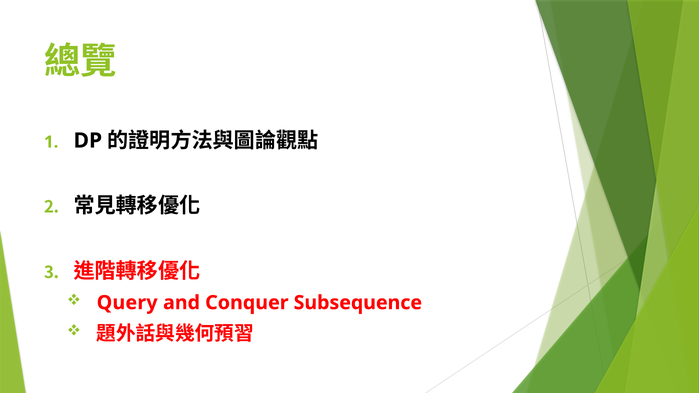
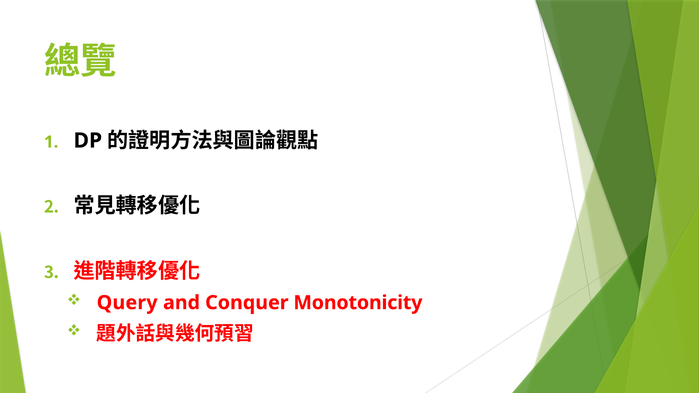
Subsequence: Subsequence -> Monotonicity
